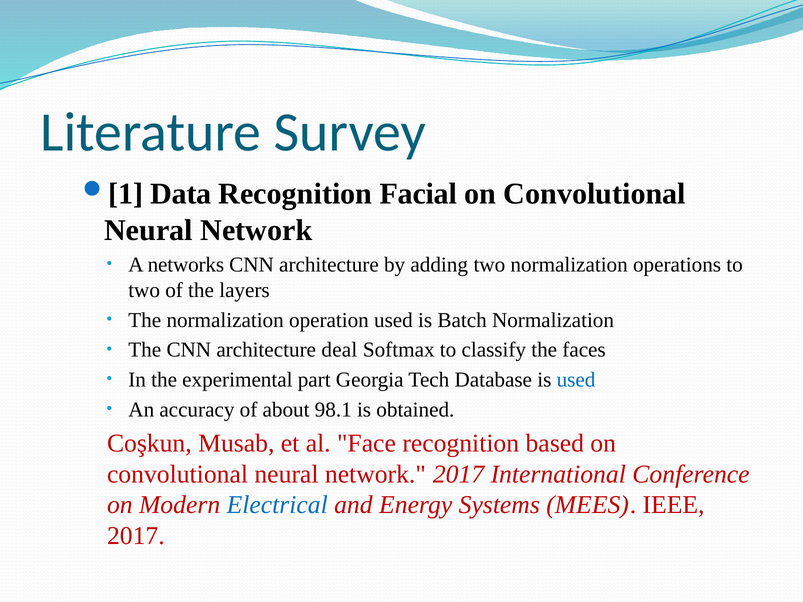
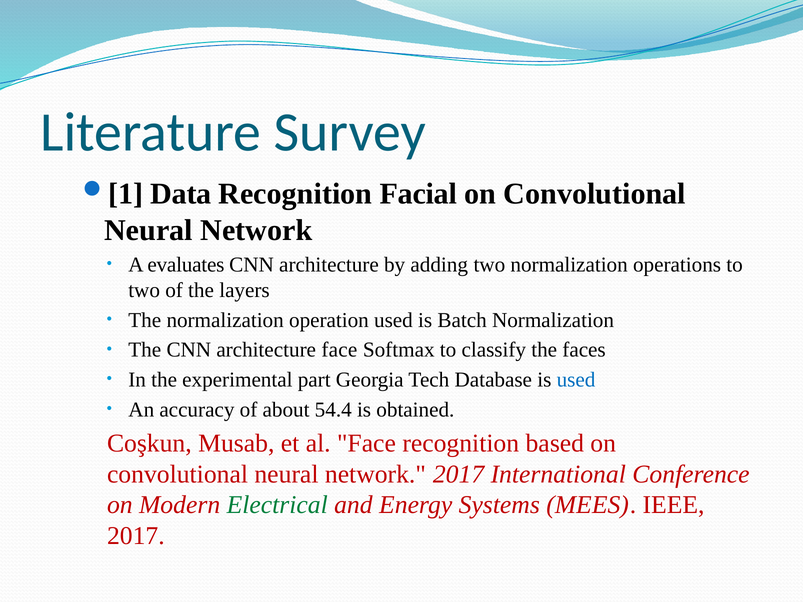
networks: networks -> evaluates
architecture deal: deal -> face
98.1: 98.1 -> 54.4
Electrical colour: blue -> green
